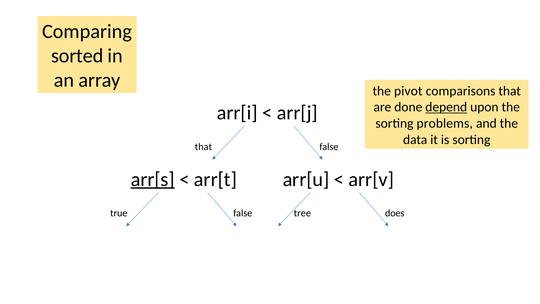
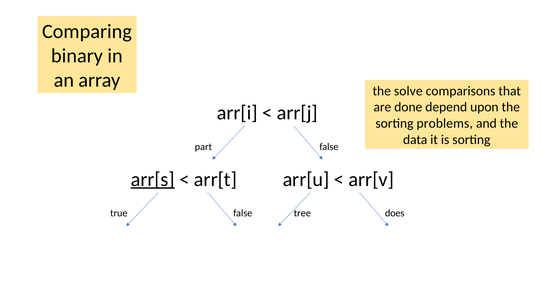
sorted: sorted -> binary
pivot: pivot -> solve
depend underline: present -> none
that at (203, 147): that -> part
